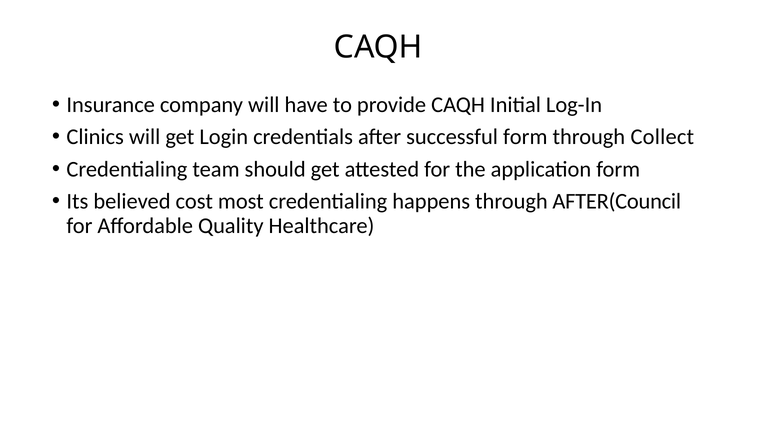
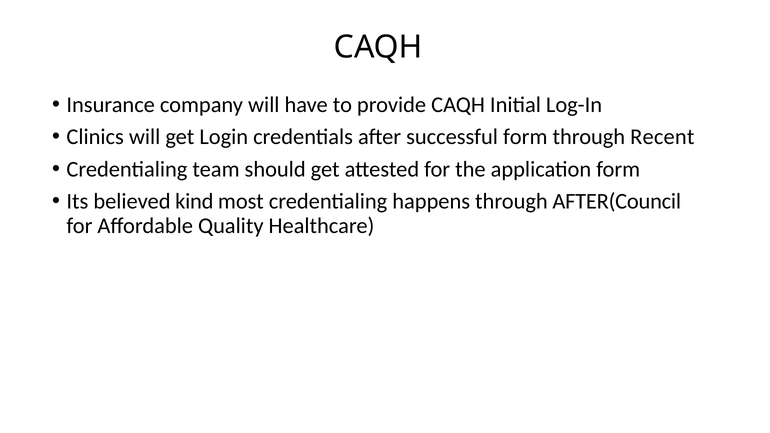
Collect: Collect -> Recent
cost: cost -> kind
